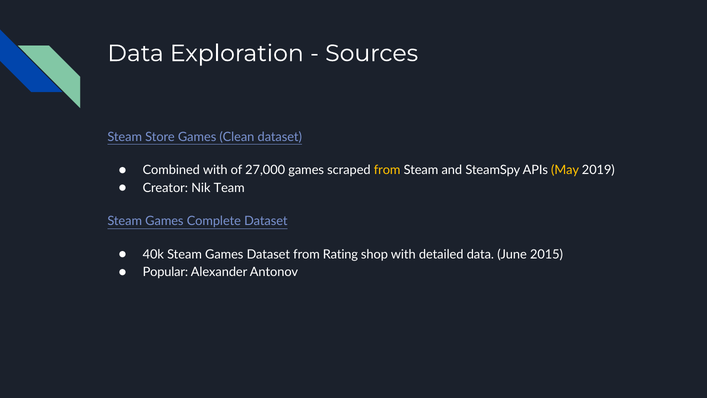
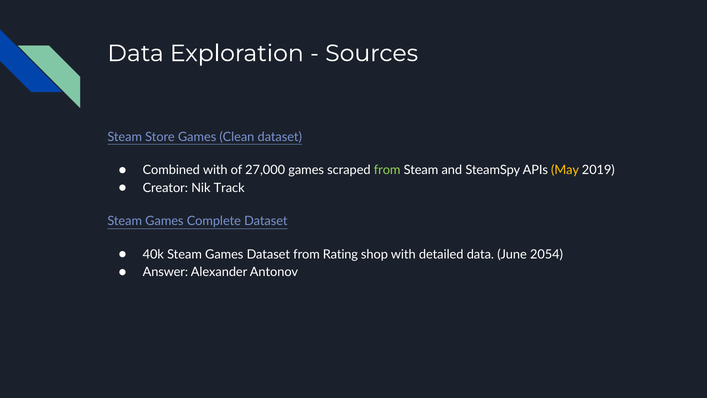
from at (387, 170) colour: yellow -> light green
Team: Team -> Track
2015: 2015 -> 2054
Popular: Popular -> Answer
